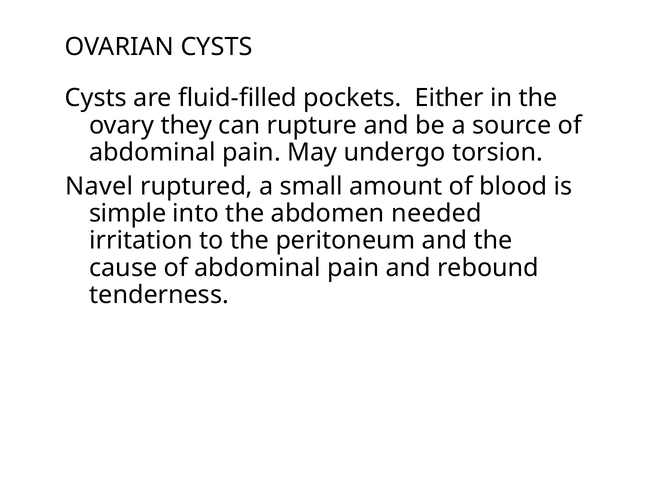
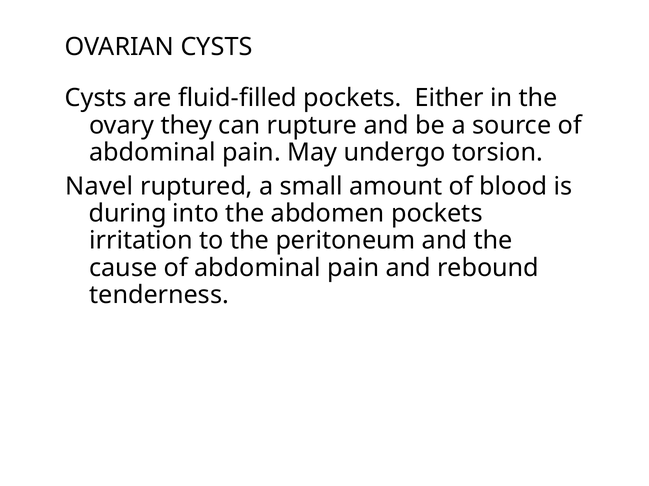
simple: simple -> during
abdomen needed: needed -> pockets
